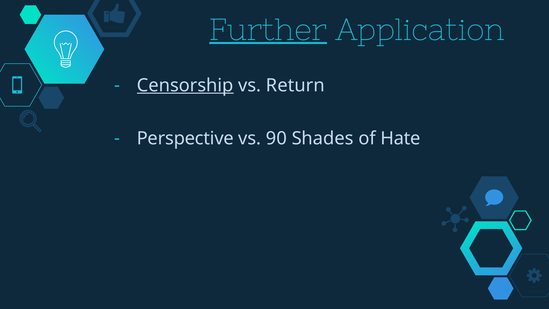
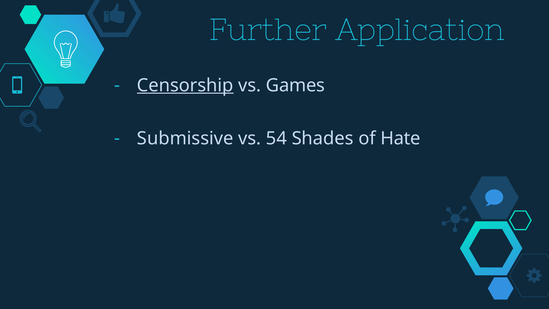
Further underline: present -> none
Return: Return -> Games
Perspective: Perspective -> Submissive
90: 90 -> 54
